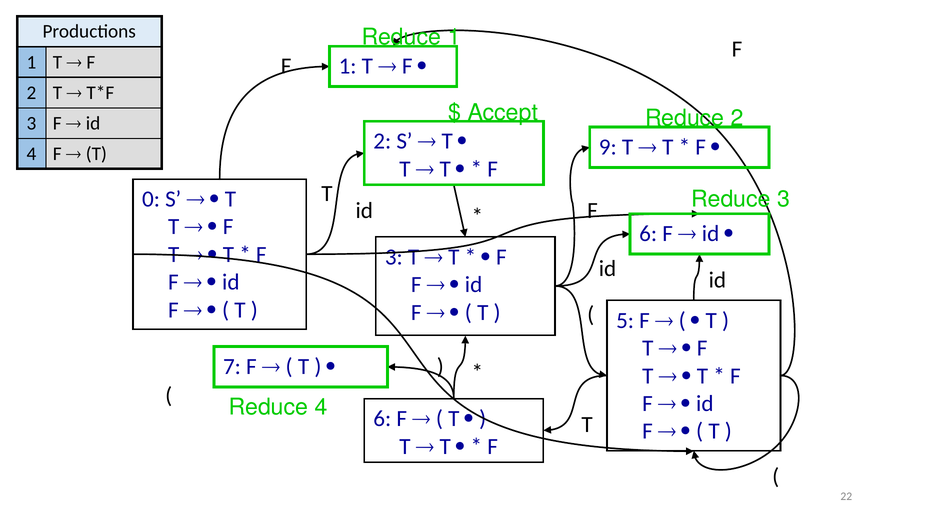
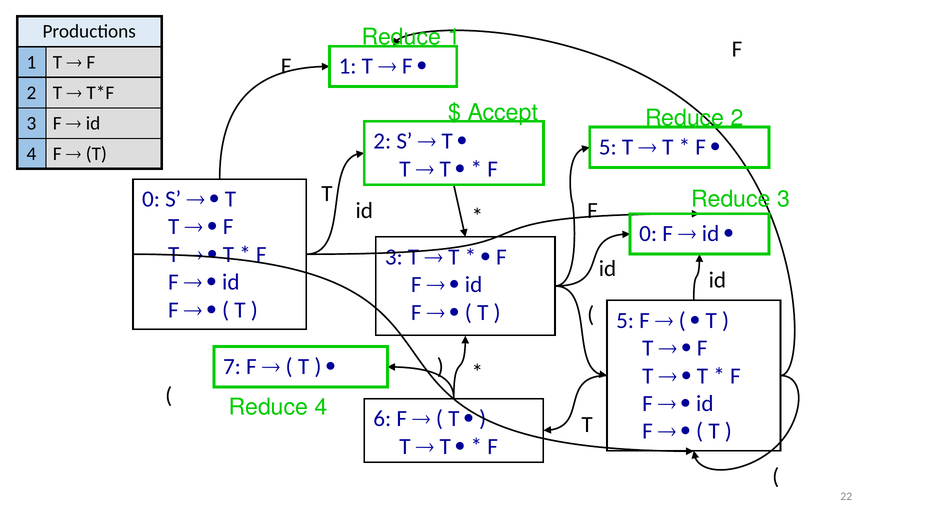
9 at (608, 147): 9 -> 5
6 at (648, 234): 6 -> 0
